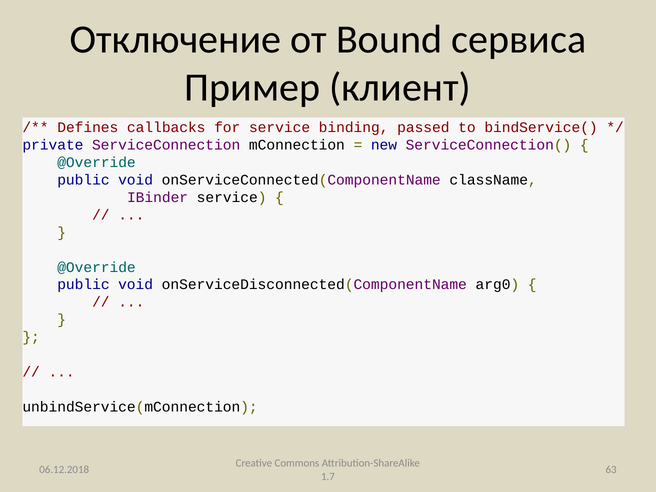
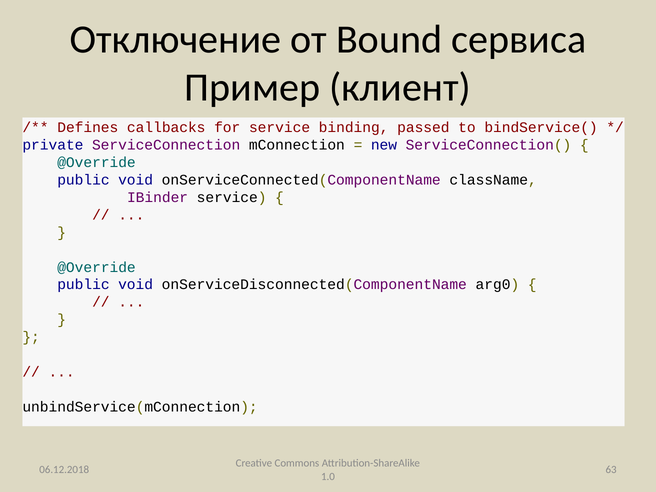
1.7: 1.7 -> 1.0
